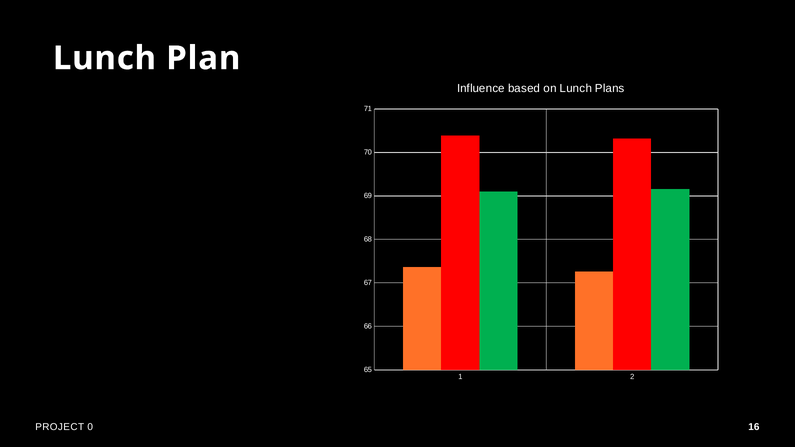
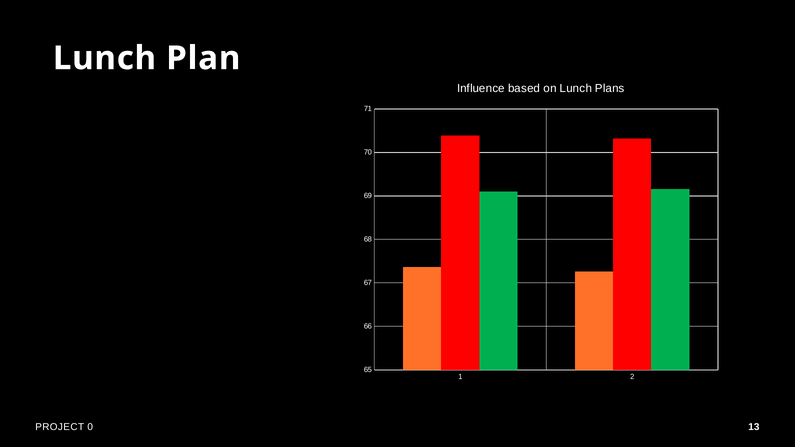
16: 16 -> 13
